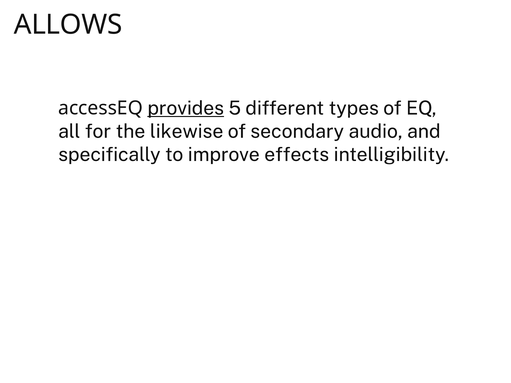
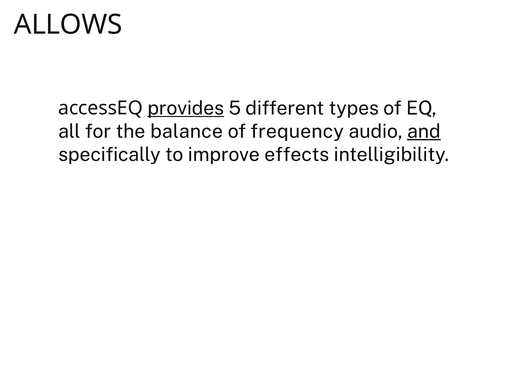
likewise: likewise -> balance
secondary: secondary -> frequency
and underline: none -> present
